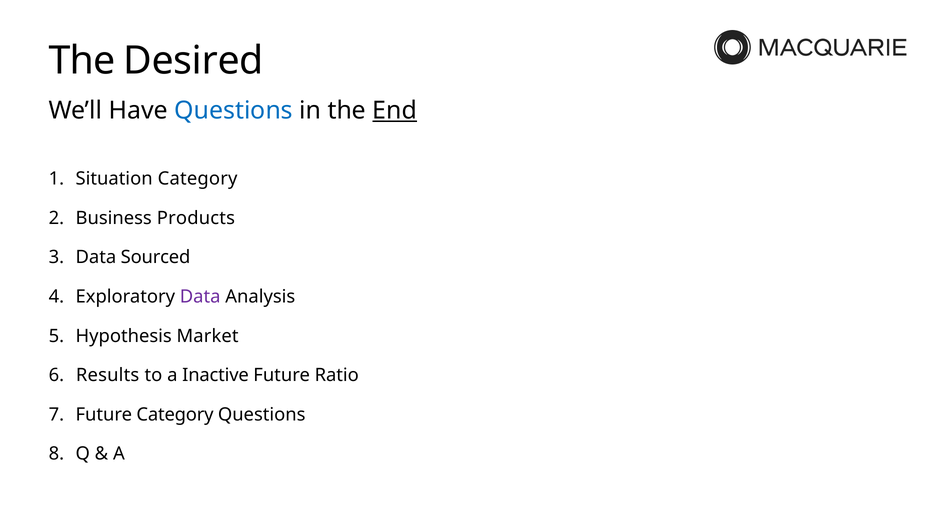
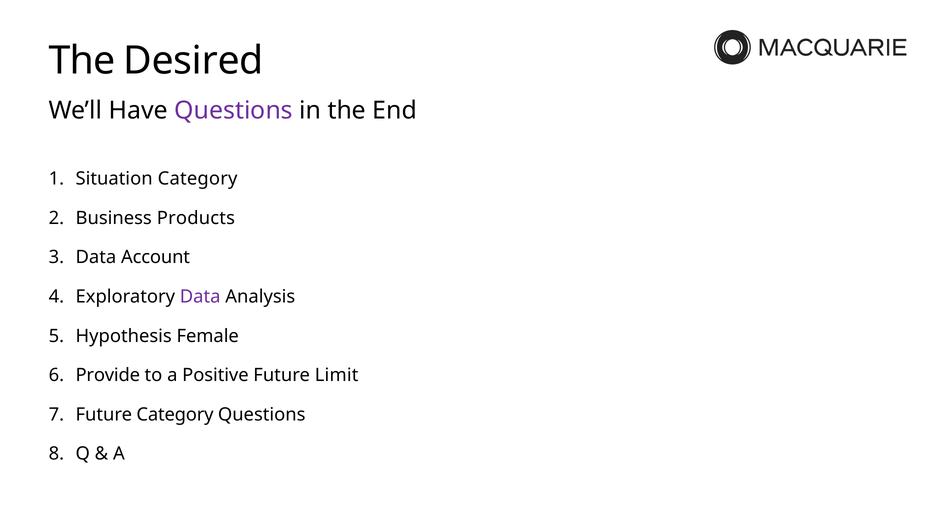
Questions at (234, 110) colour: blue -> purple
End underline: present -> none
Sourced: Sourced -> Account
Market: Market -> Female
Results: Results -> Provide
Inactive: Inactive -> Positive
Ratio: Ratio -> Limit
